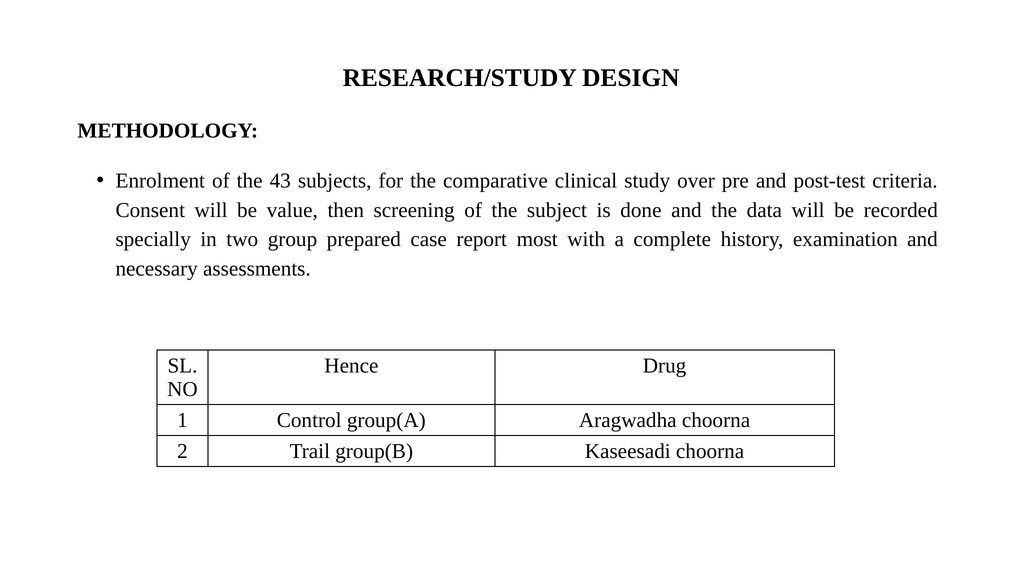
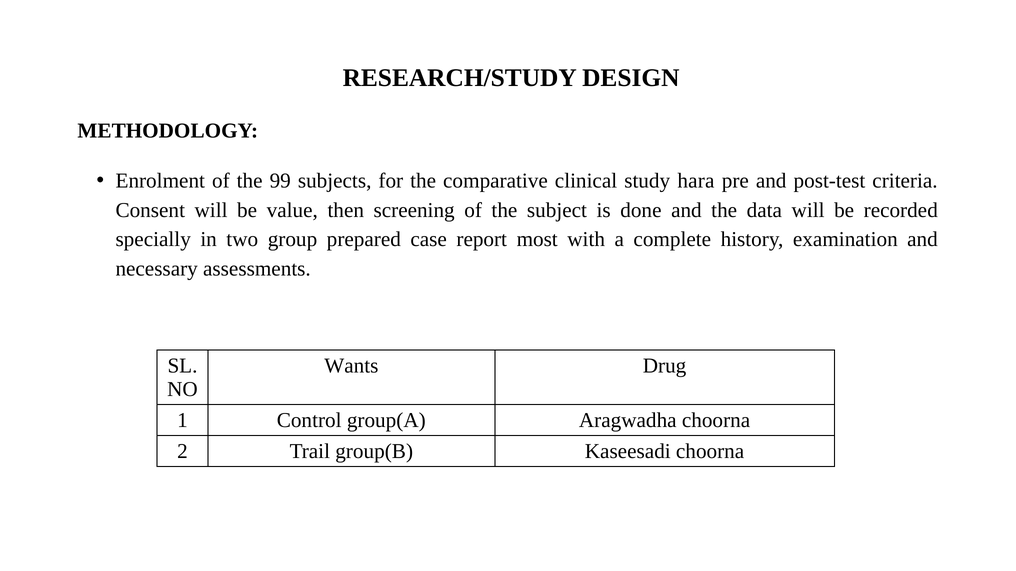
43: 43 -> 99
over: over -> hara
Hence: Hence -> Wants
